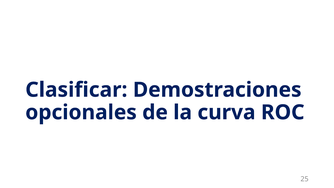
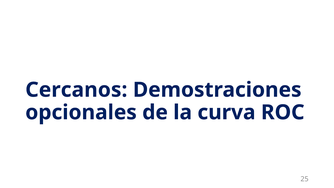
Clasificar: Clasificar -> Cercanos
